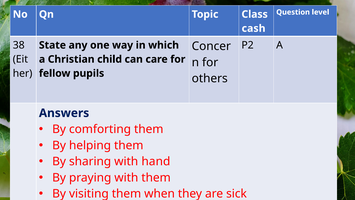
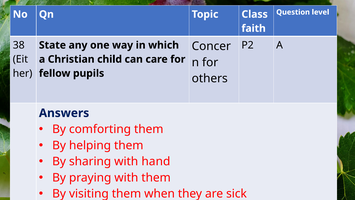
cash: cash -> faith
